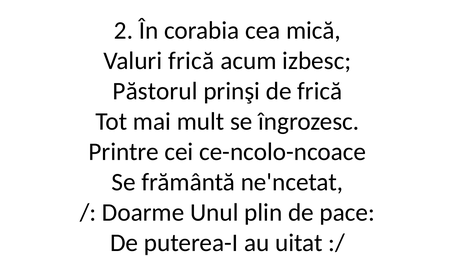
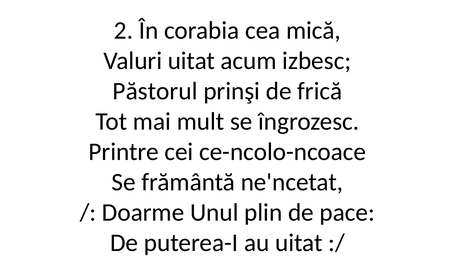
Valuri frică: frică -> uitat
